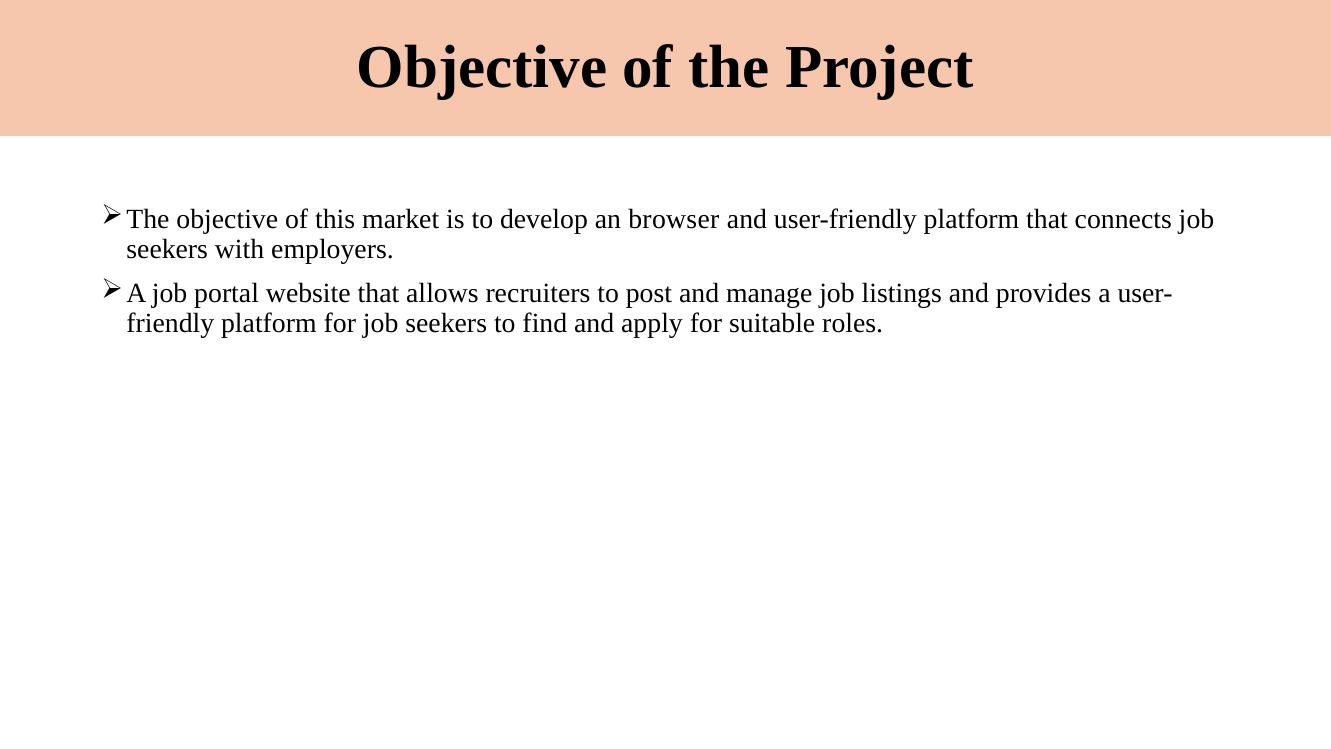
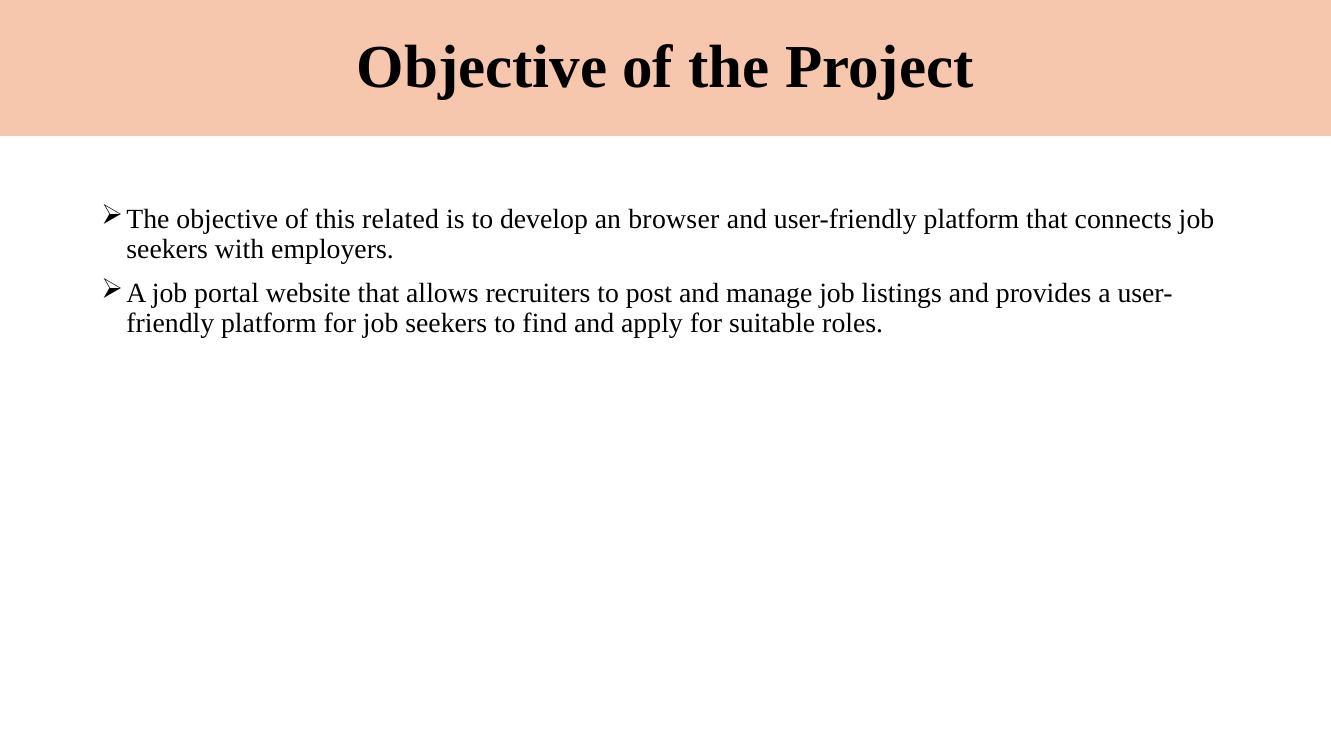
market: market -> related
